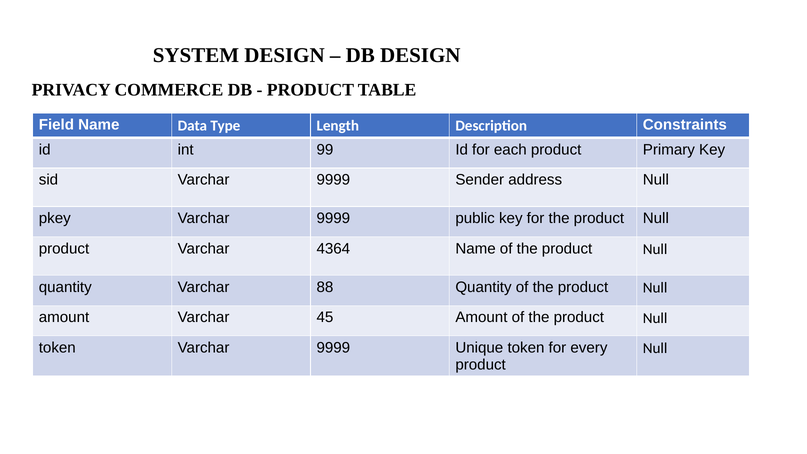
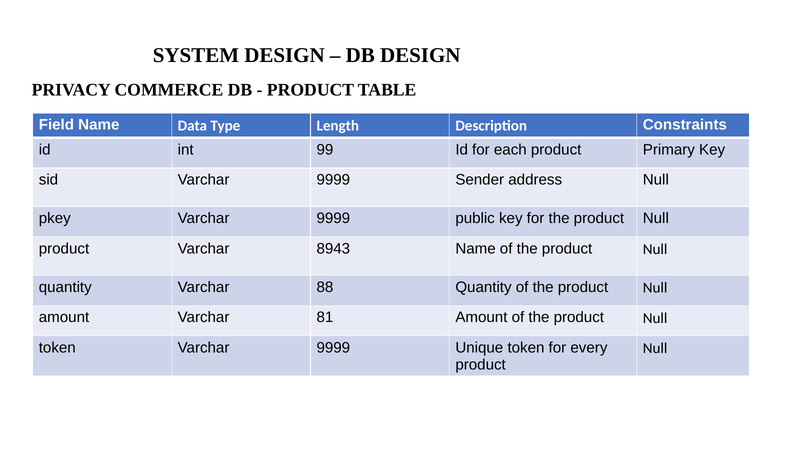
4364: 4364 -> 8943
45: 45 -> 81
